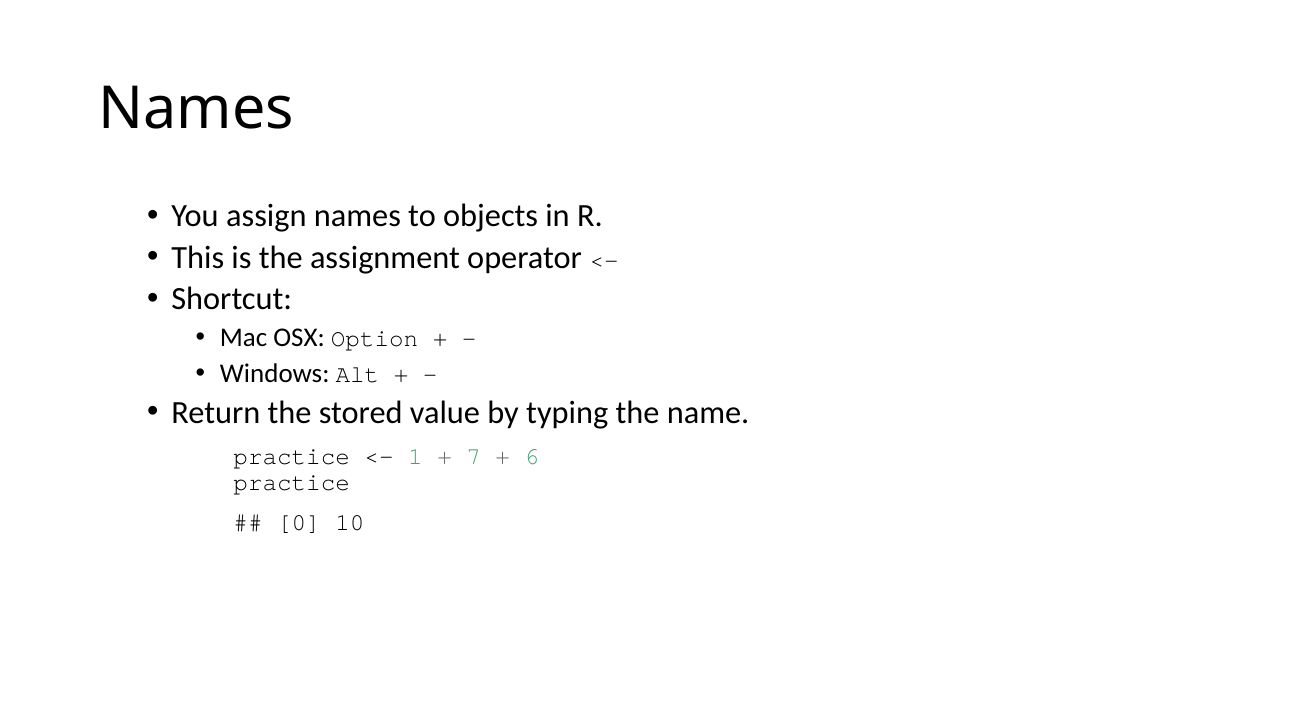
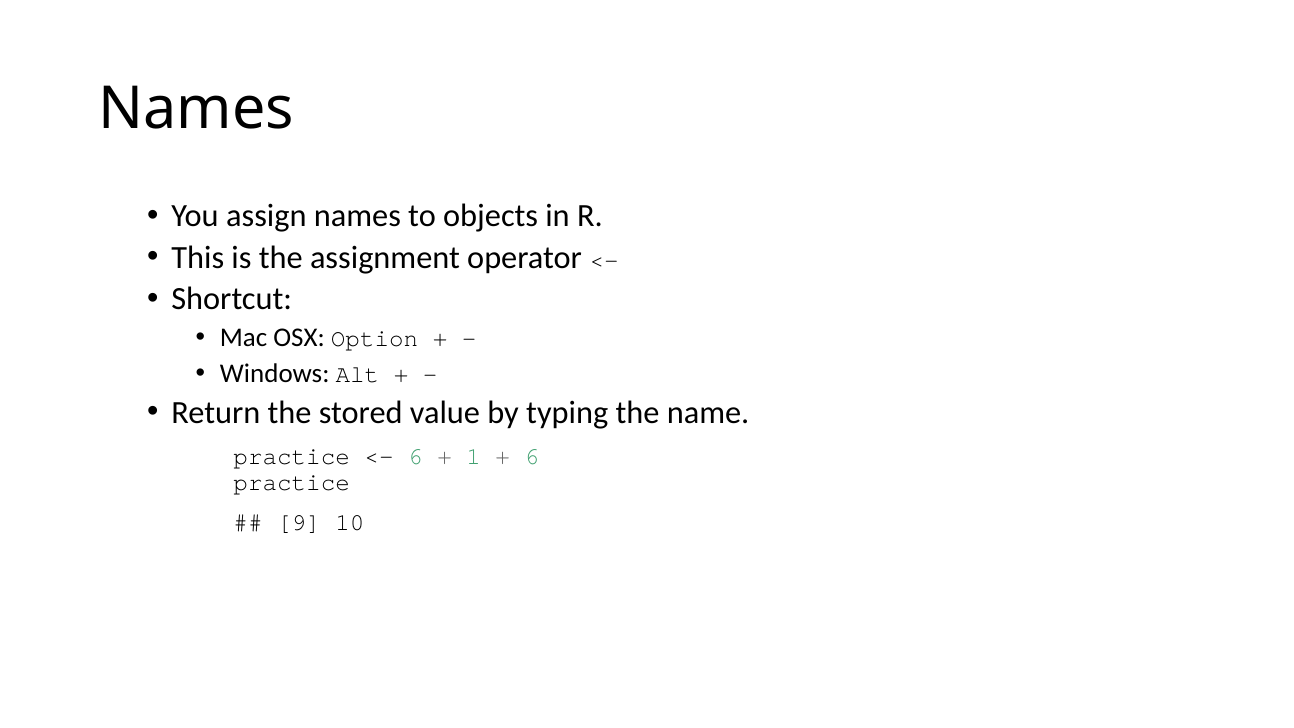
1 at (415, 457): 1 -> 6
7: 7 -> 1
0: 0 -> 9
